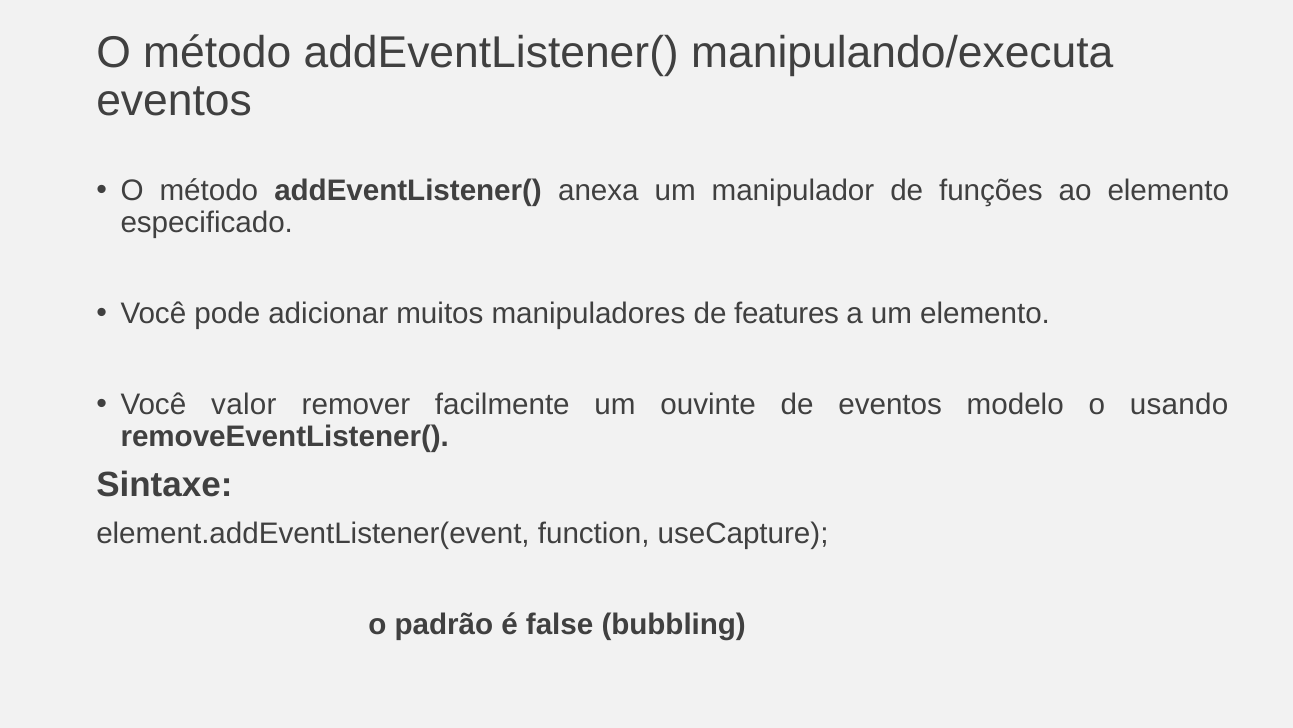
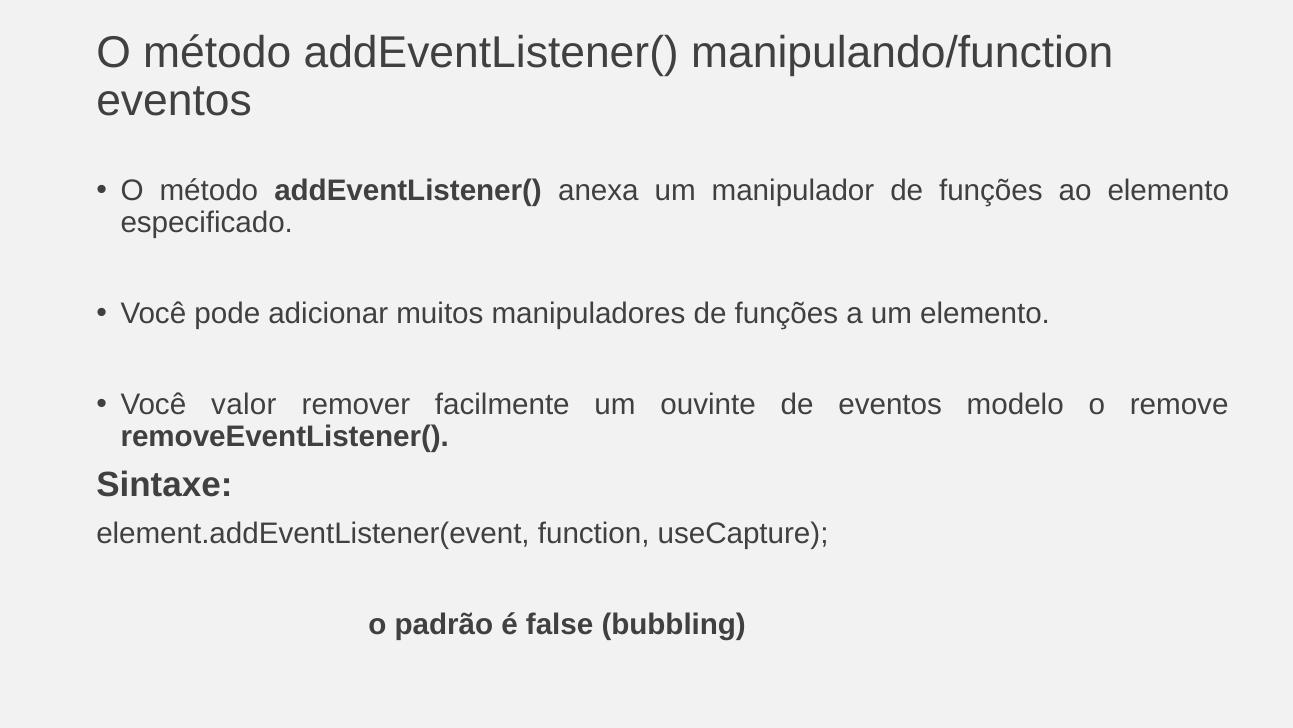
manipulando/executa: manipulando/executa -> manipulando/function
manipuladores de features: features -> funções
usando: usando -> remove
